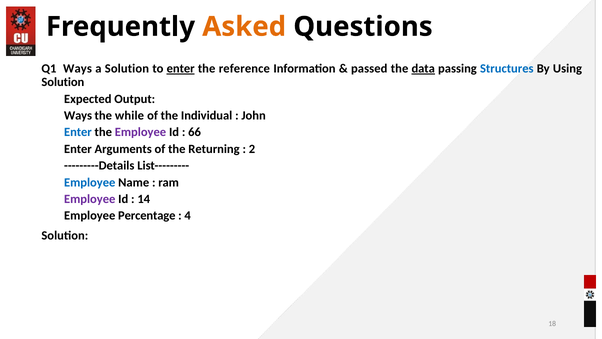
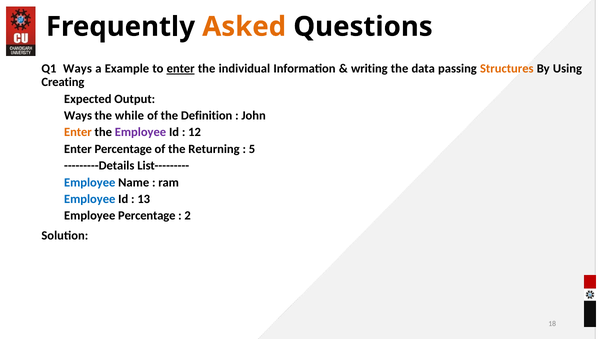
a Solution: Solution -> Example
reference: reference -> individual
passed: passed -> writing
data underline: present -> none
Structures colour: blue -> orange
Solution at (63, 82): Solution -> Creating
Individual: Individual -> Definition
Enter at (78, 132) colour: blue -> orange
66: 66 -> 12
Enter Arguments: Arguments -> Percentage
2: 2 -> 5
Employee at (90, 199) colour: purple -> blue
14: 14 -> 13
4: 4 -> 2
